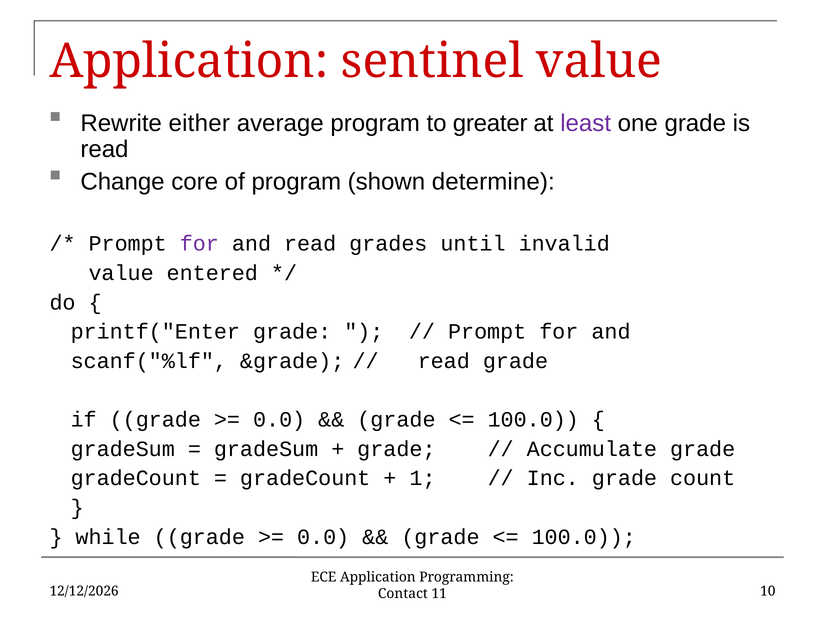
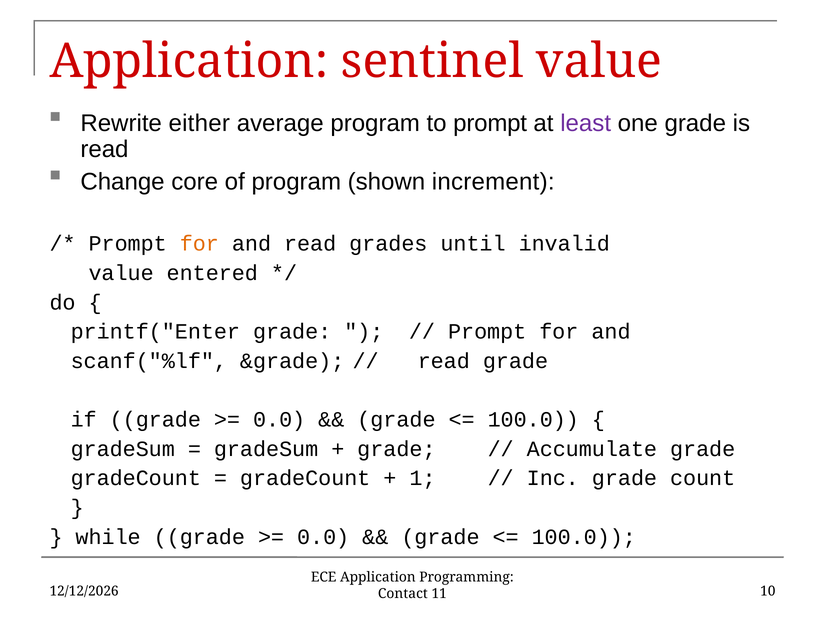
to greater: greater -> prompt
determine: determine -> increment
for at (199, 244) colour: purple -> orange
